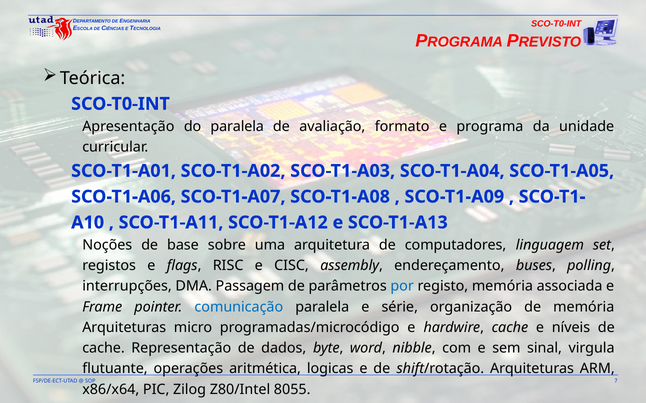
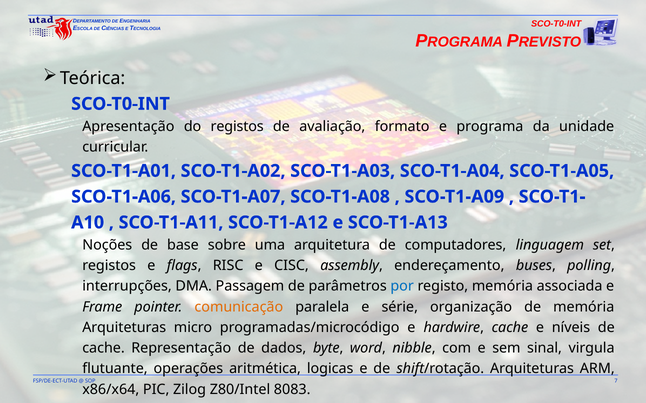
do paralela: paralela -> registos
comunicação colour: blue -> orange
8055: 8055 -> 8083
